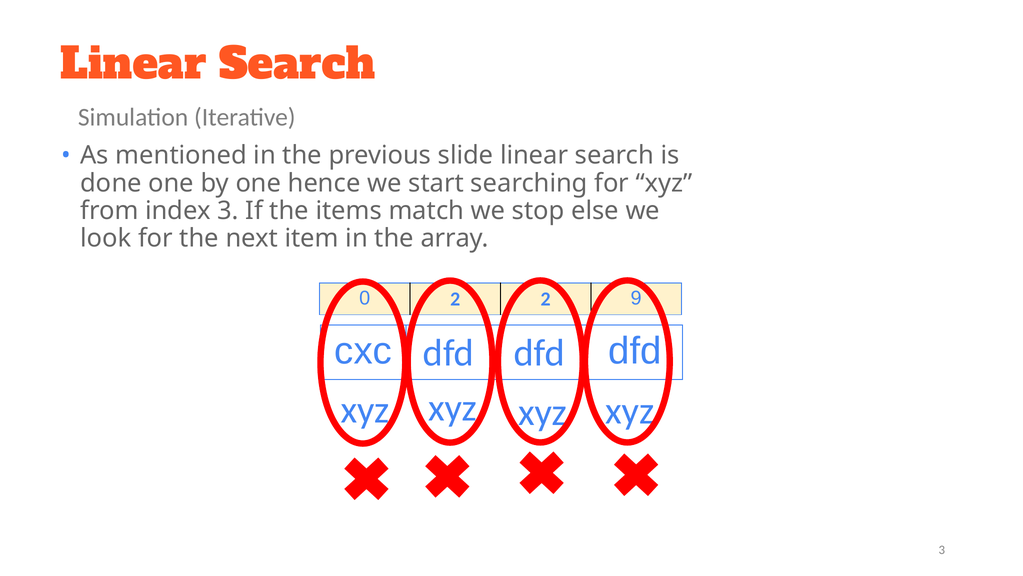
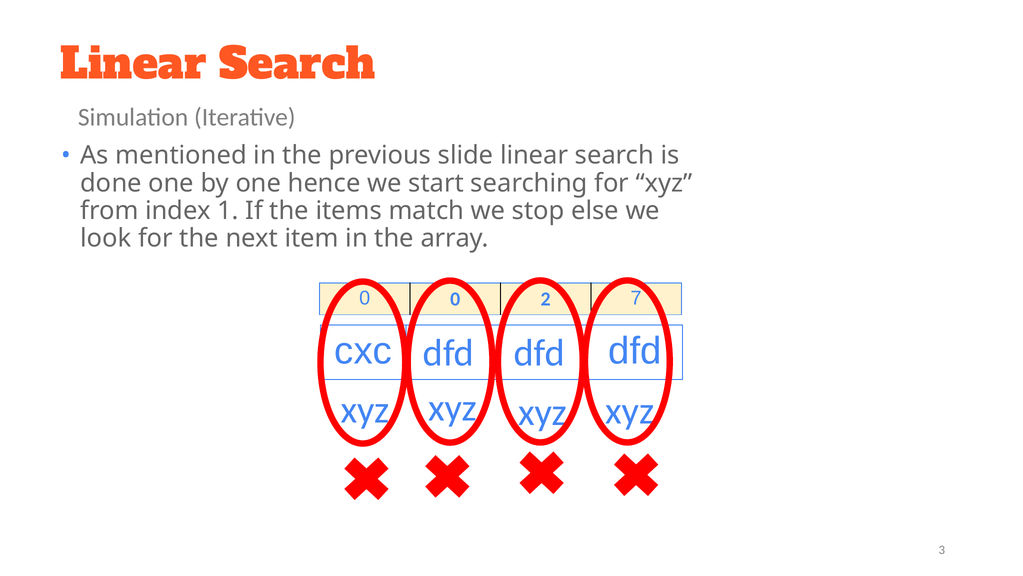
index 3: 3 -> 1
0 2: 2 -> 0
9: 9 -> 7
